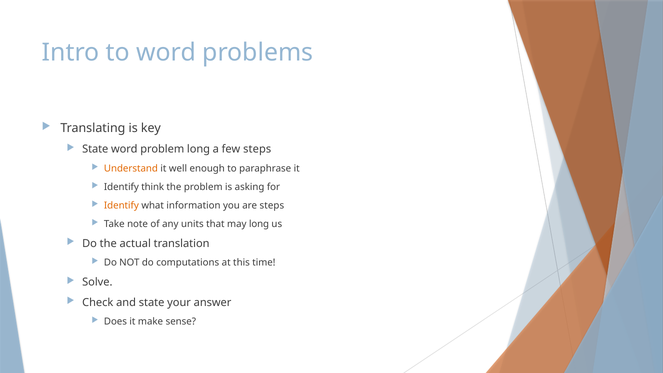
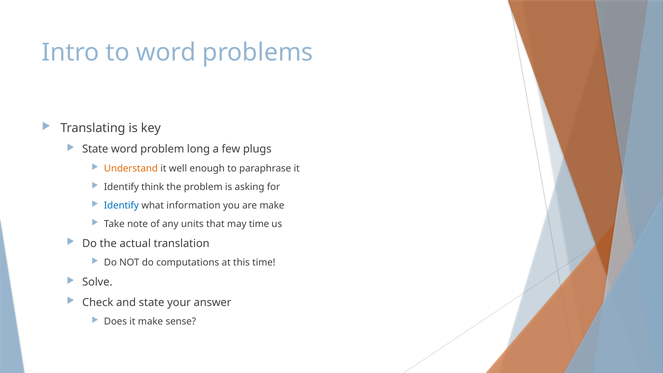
few steps: steps -> plugs
Identify at (121, 206) colour: orange -> blue
are steps: steps -> make
may long: long -> time
